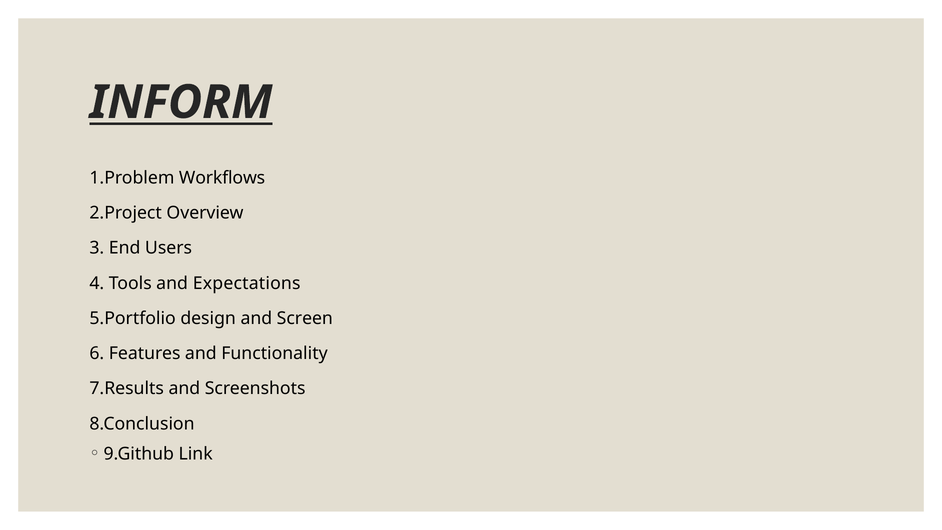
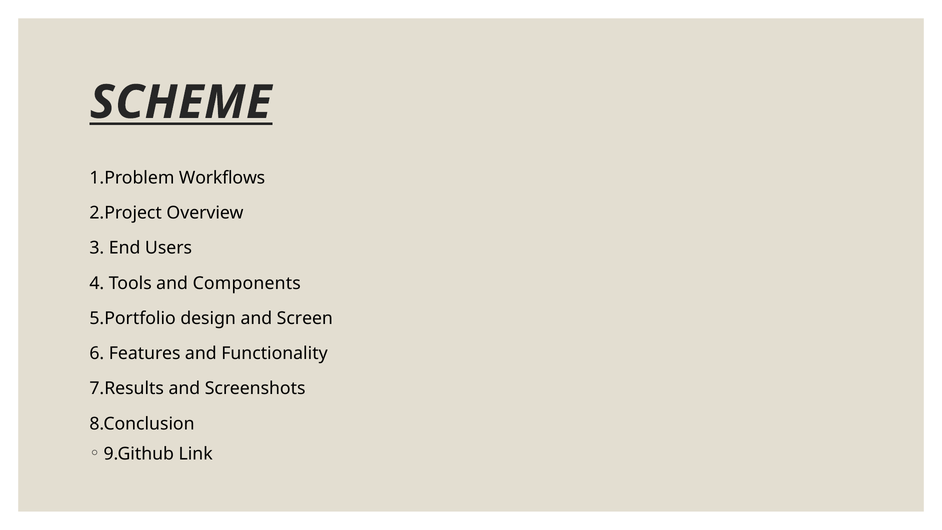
INFORM: INFORM -> SCHEME
Expectations: Expectations -> Components
